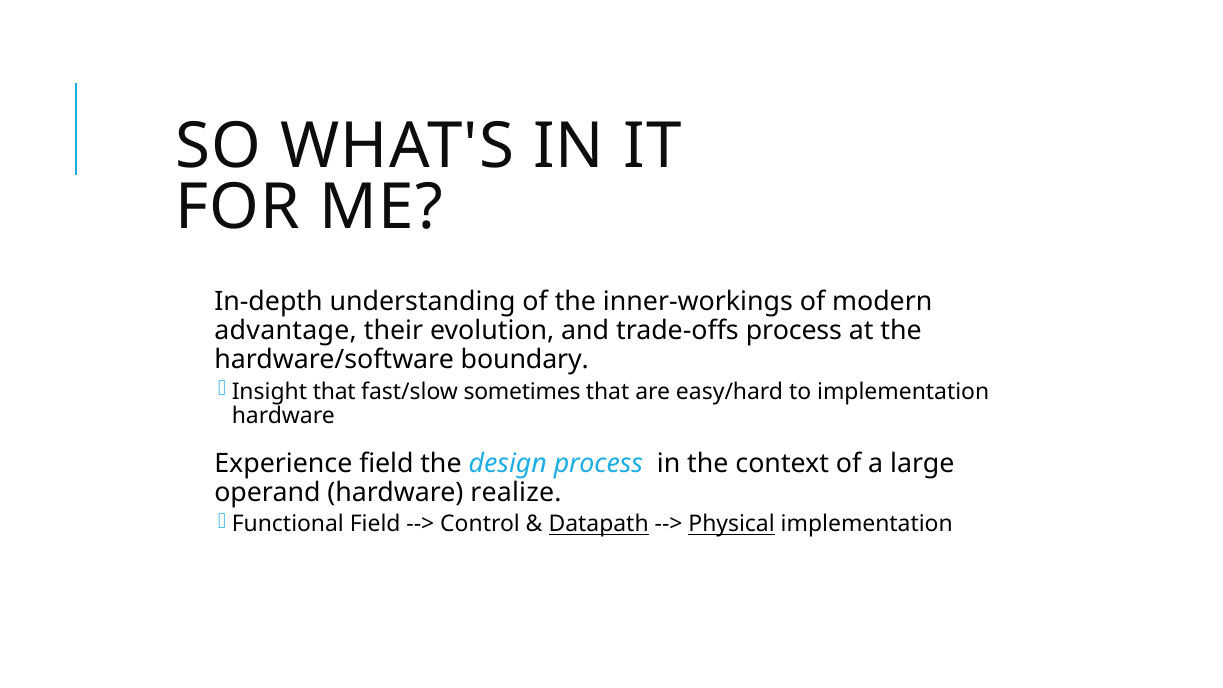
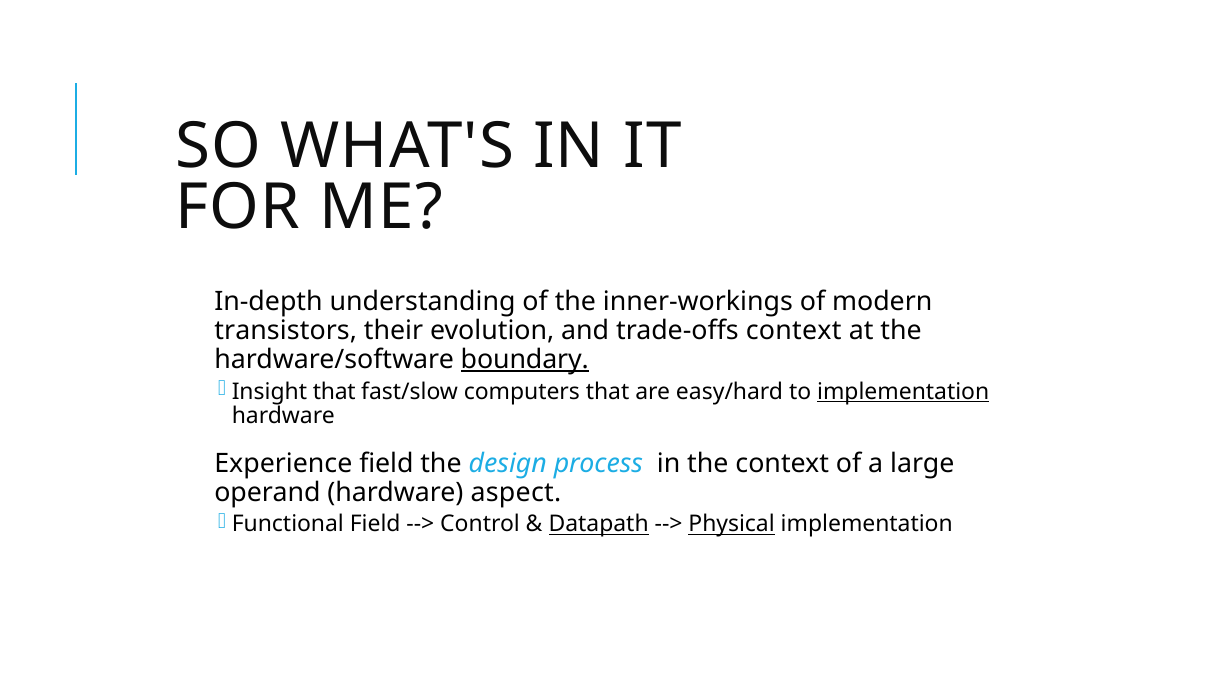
advantage: advantage -> transistors
trade-offs process: process -> context
boundary underline: none -> present
sometimes: sometimes -> computers
implementation at (903, 391) underline: none -> present
realize: realize -> aspect
